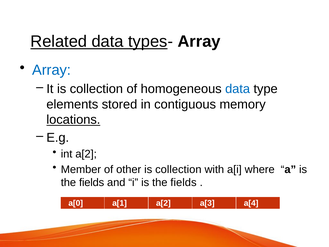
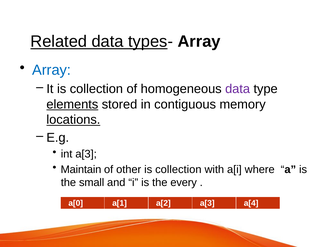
data at (238, 89) colour: blue -> purple
elements underline: none -> present
int a[2: a[2 -> a[3
Member: Member -> Maintain
fields at (92, 182): fields -> small
i is the fields: fields -> every
